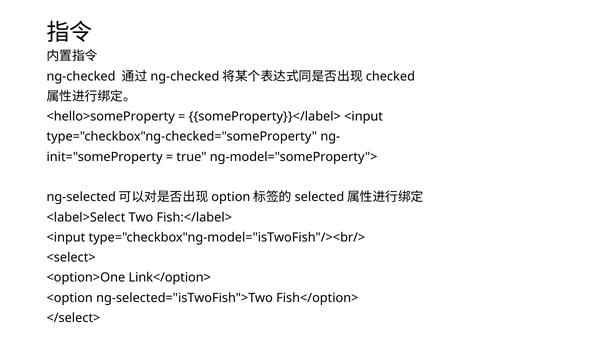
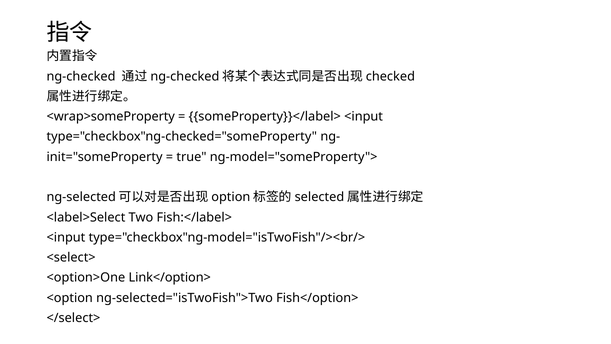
<hello>someProperty: <hello>someProperty -> <wrap>someProperty
